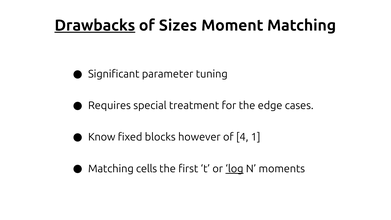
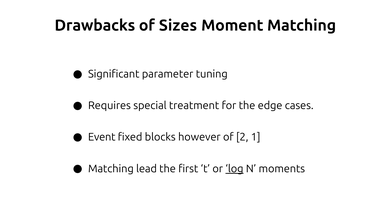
Drawbacks underline: present -> none
Know: Know -> Event
4: 4 -> 2
cells: cells -> lead
